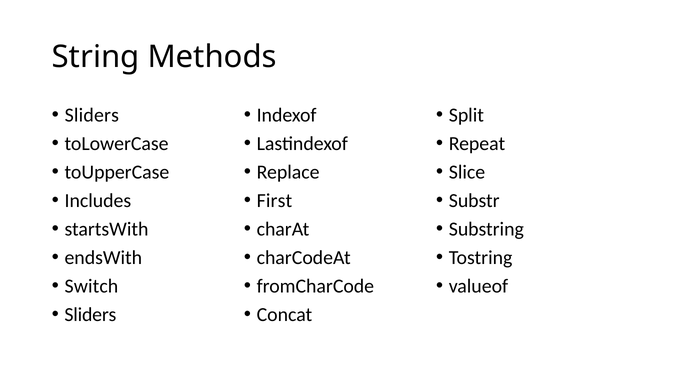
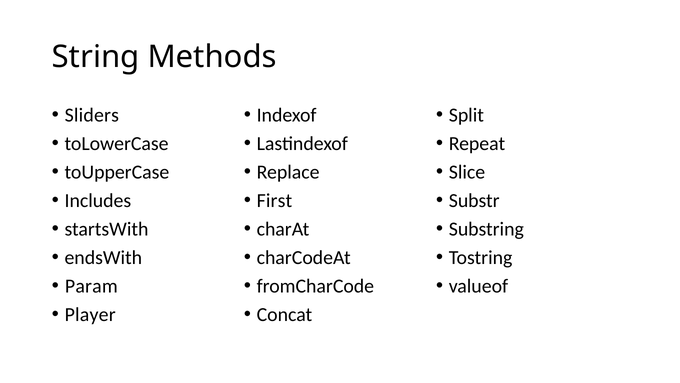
Switch: Switch -> Param
Sliders at (90, 314): Sliders -> Player
